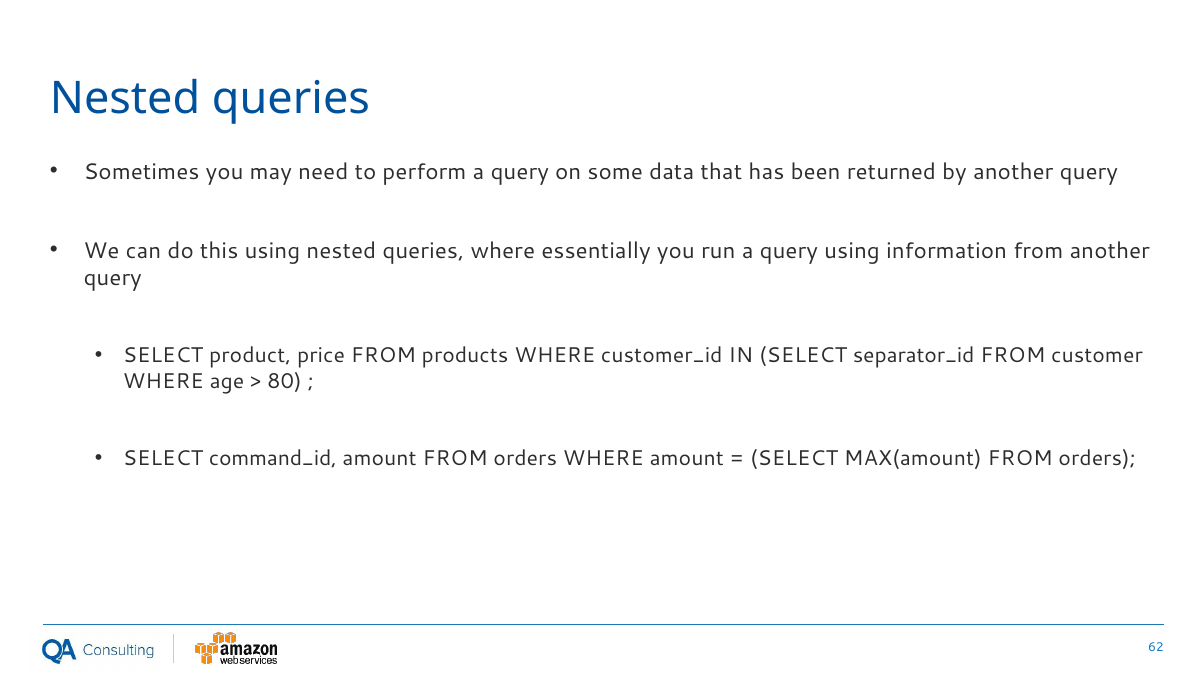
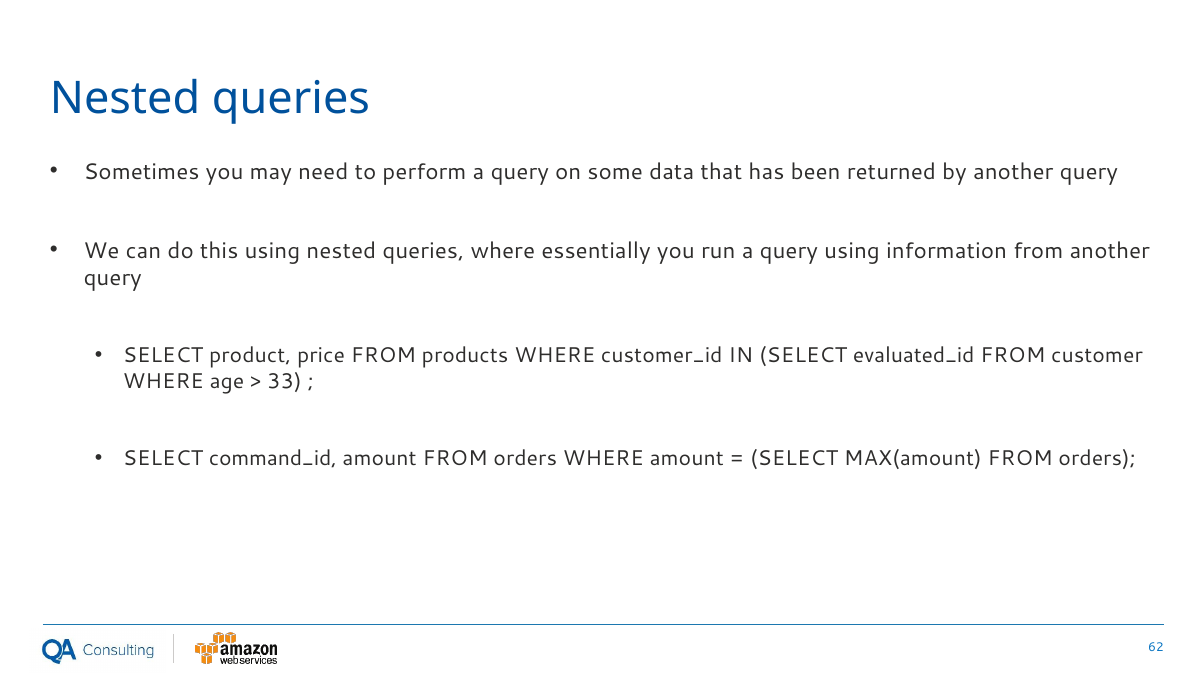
separator_id: separator_id -> evaluated_id
80: 80 -> 33
